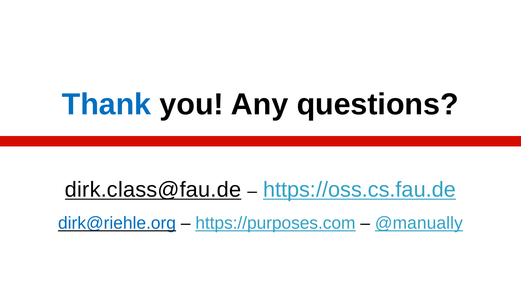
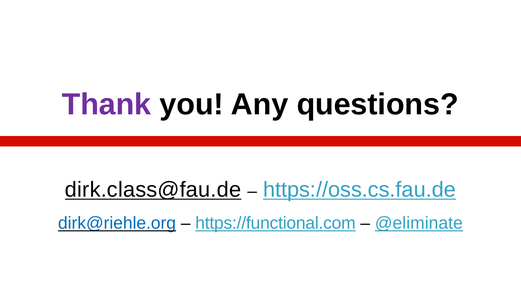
Thank colour: blue -> purple
https://purposes.com: https://purposes.com -> https://functional.com
@manually: @manually -> @eliminate
